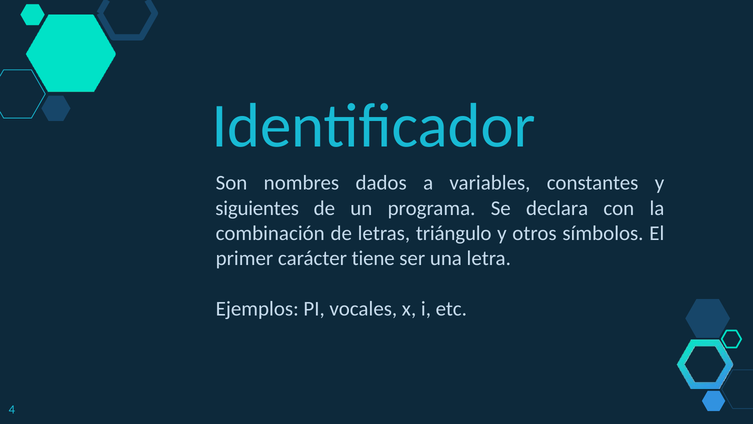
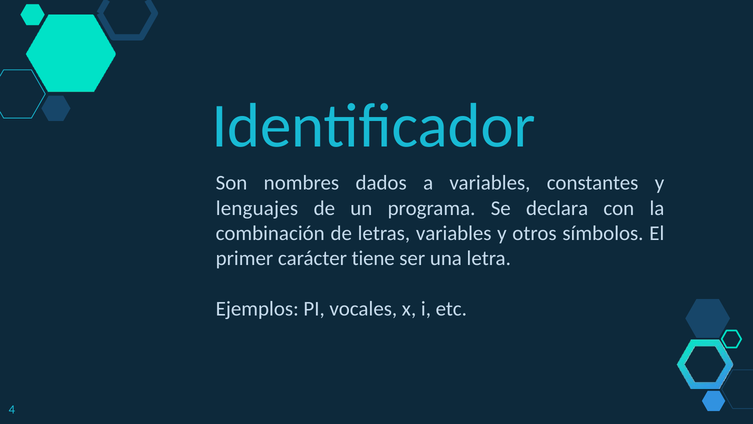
siguientes: siguientes -> lenguajes
letras triángulo: triángulo -> variables
